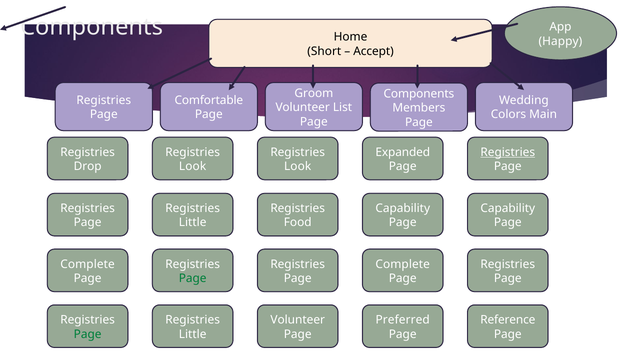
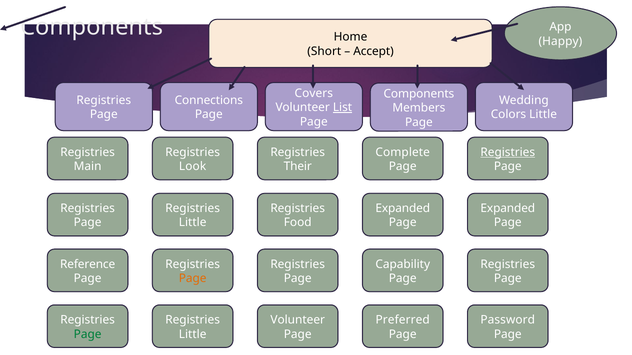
Groom: Groom -> Covers
Comfortable: Comfortable -> Connections
List underline: none -> present
Colors Main: Main -> Little
Expanded: Expanded -> Complete
Drop: Drop -> Main
Look at (298, 167): Look -> Their
Capability at (403, 209): Capability -> Expanded
Capability at (508, 209): Capability -> Expanded
Complete at (88, 264): Complete -> Reference
Complete at (403, 264): Complete -> Capability
Page at (193, 279) colour: green -> orange
Reference: Reference -> Password
